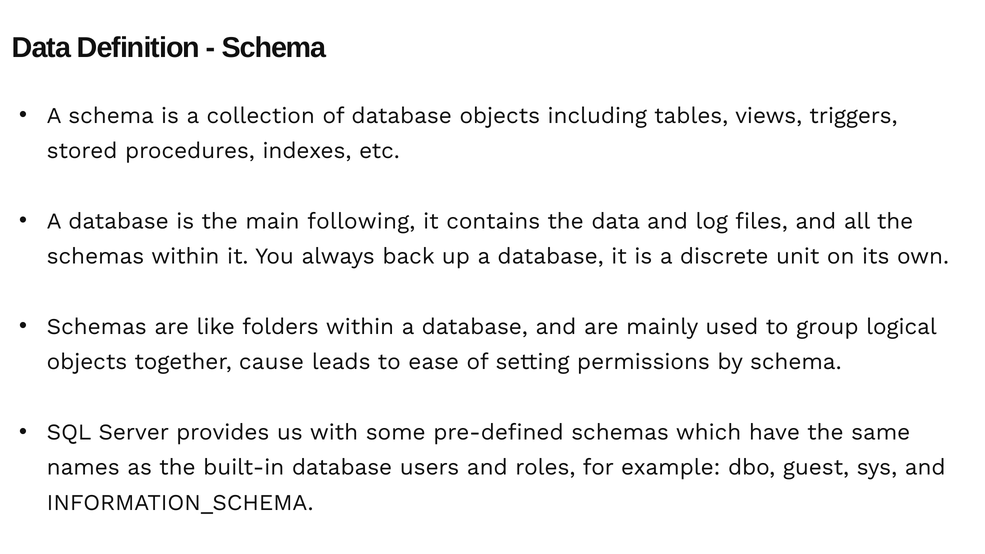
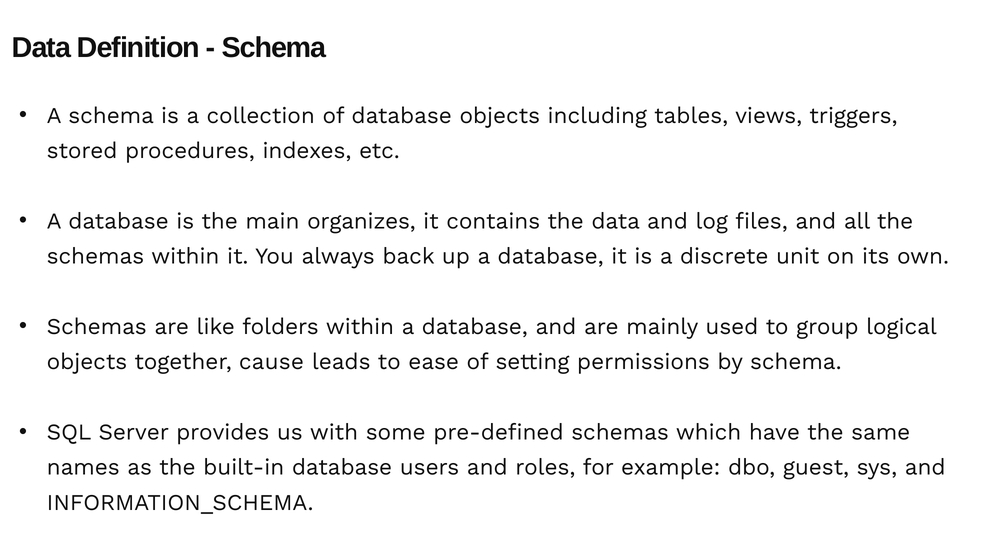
following: following -> organizes
